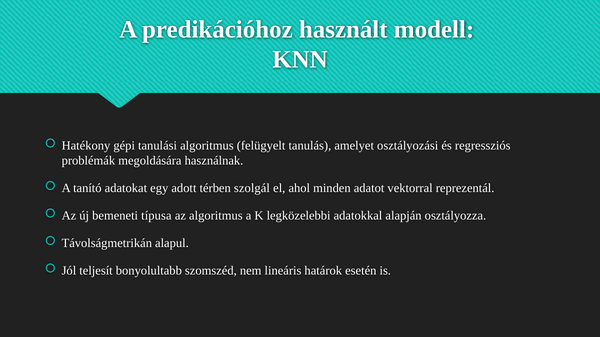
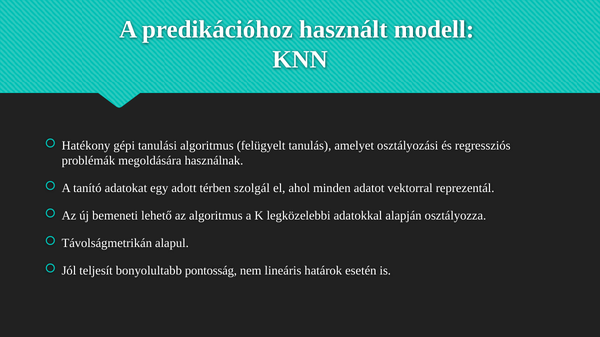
típusa: típusa -> lehető
szomszéd: szomszéd -> pontosság
